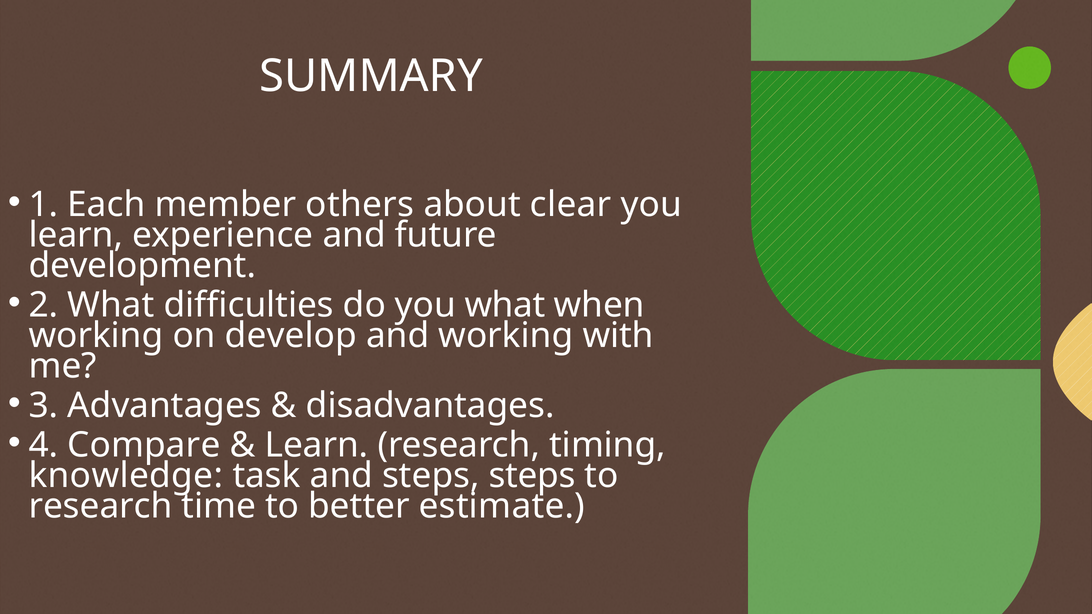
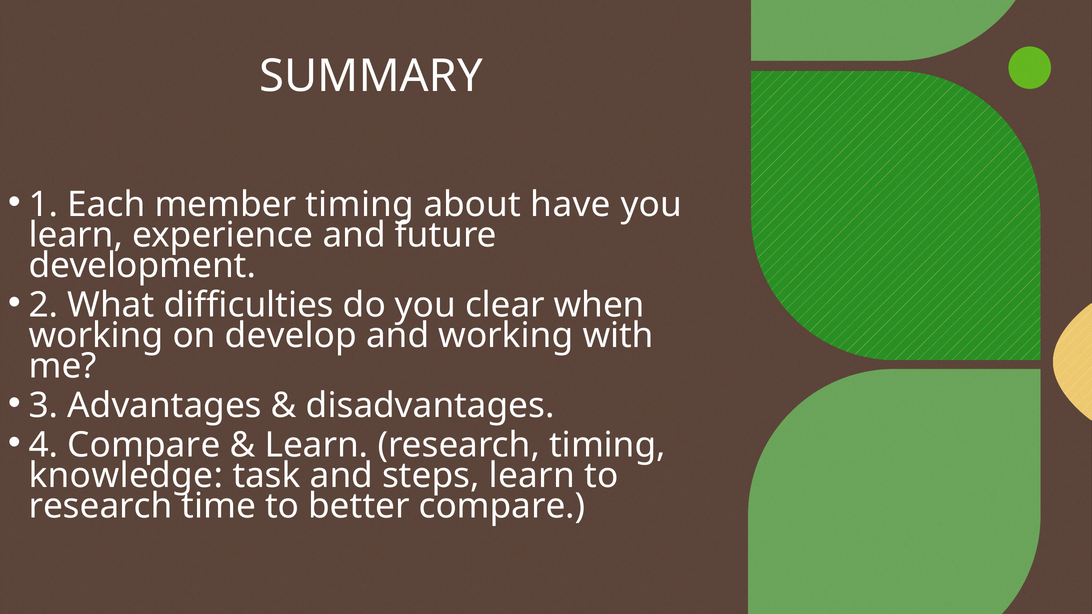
member others: others -> timing
clear: clear -> have
you what: what -> clear
steps steps: steps -> learn
better estimate: estimate -> compare
